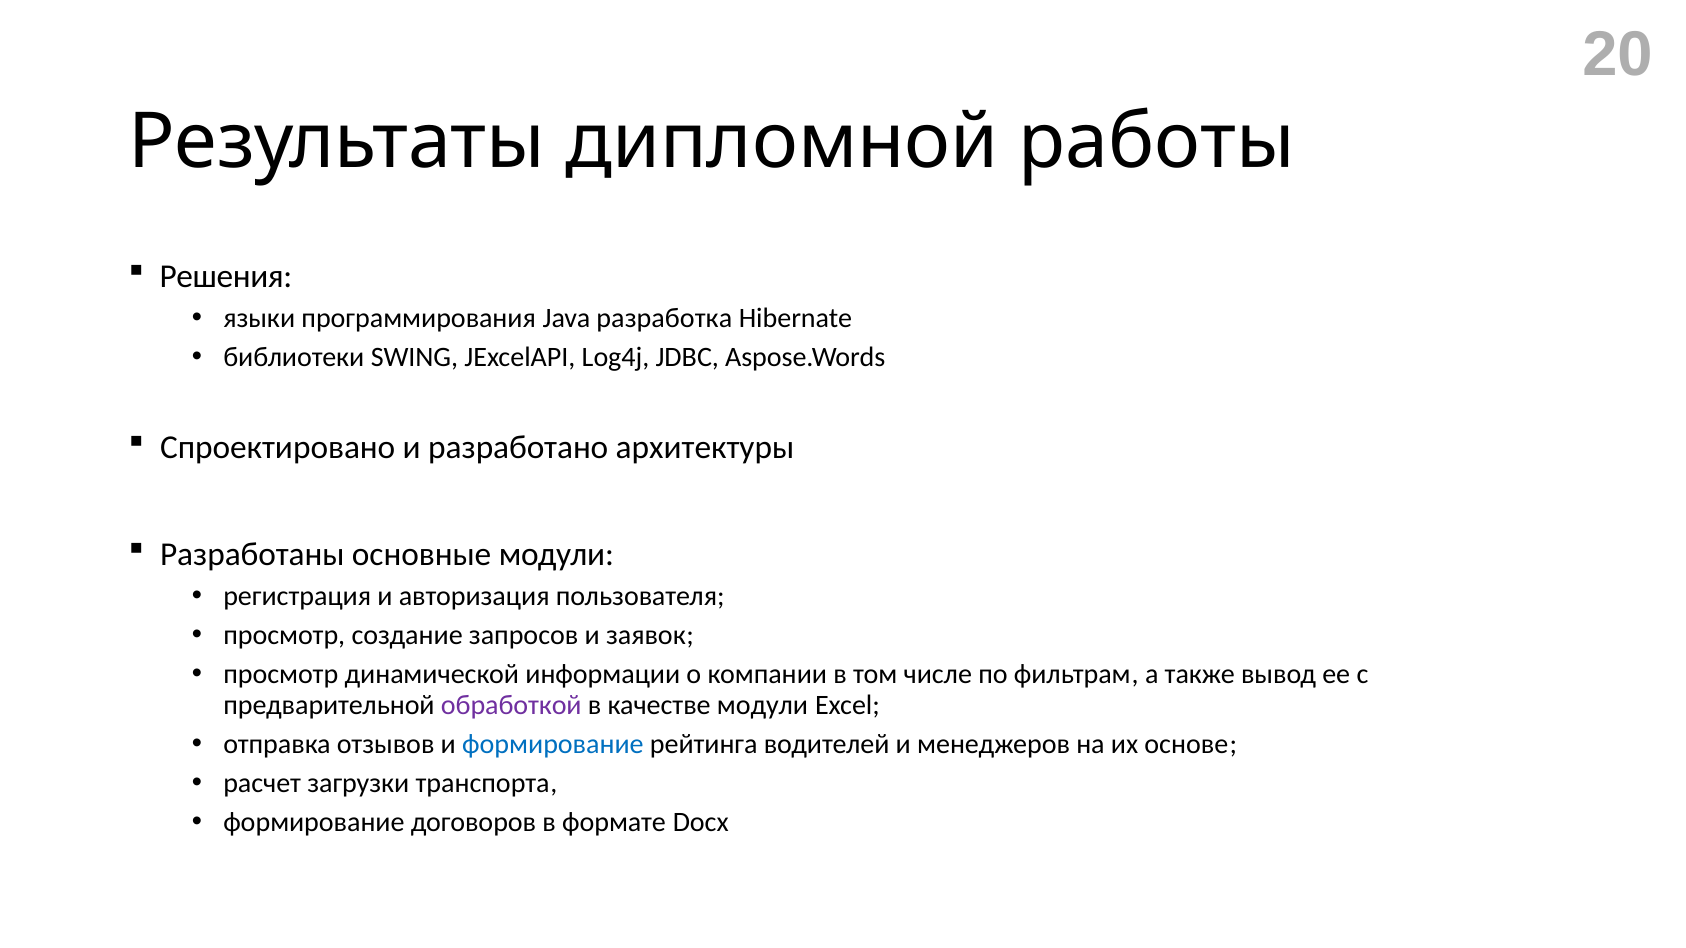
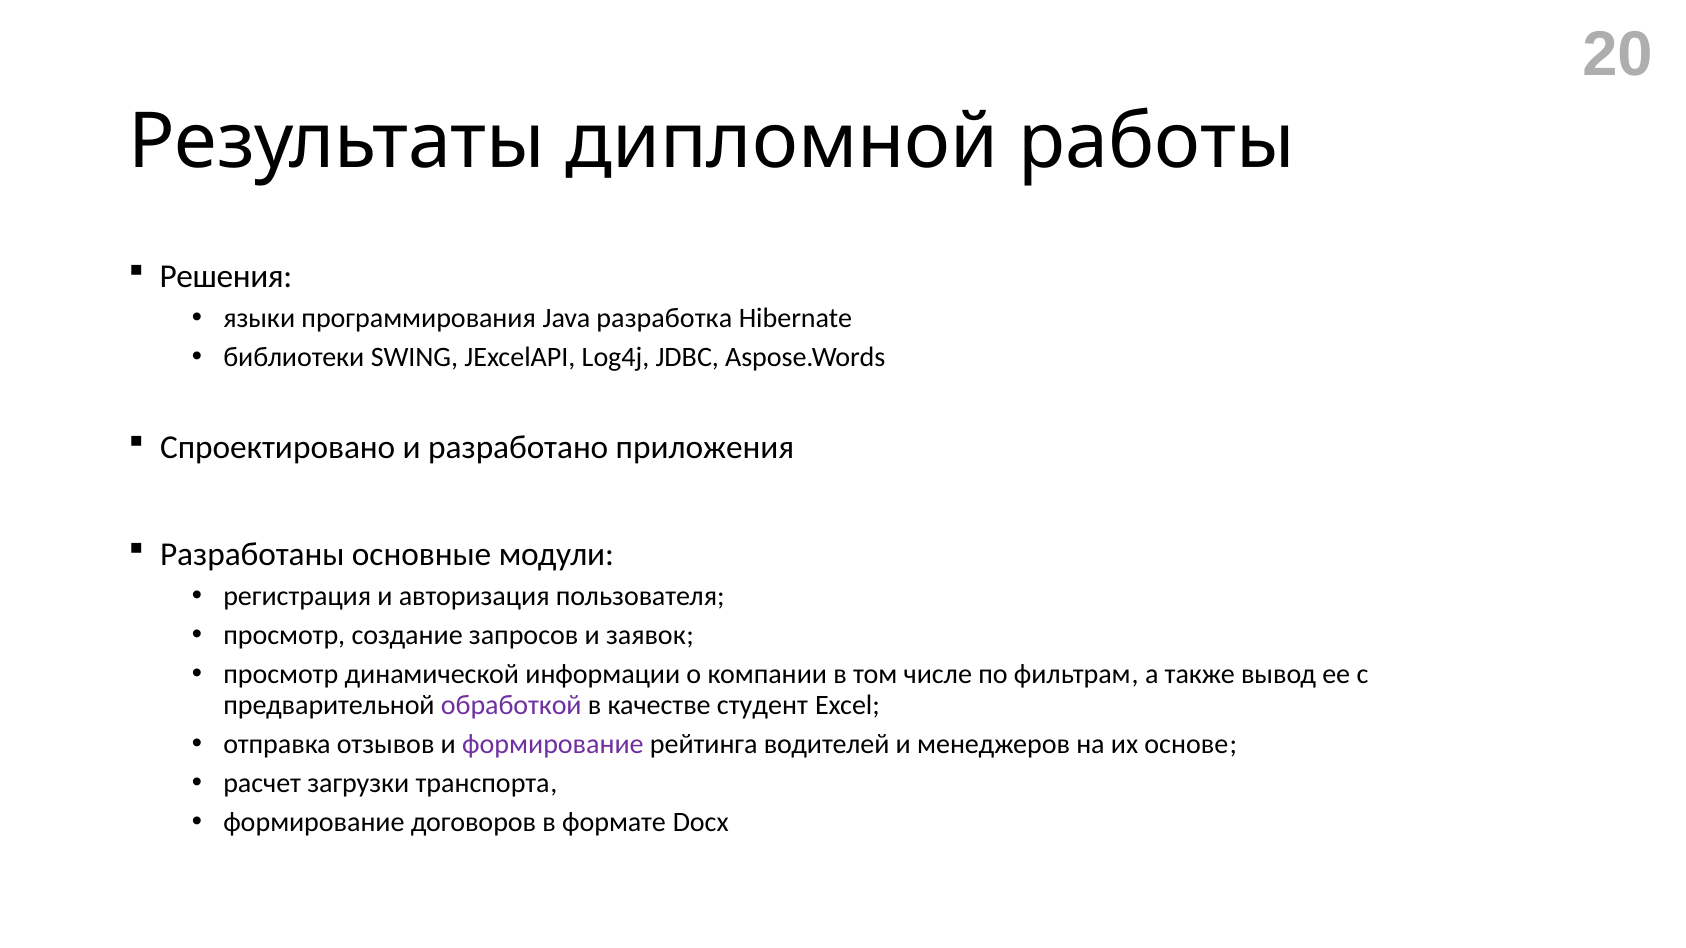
архитектуры: архитектуры -> приложения
качестве модули: модули -> студент
формирование at (553, 744) colour: blue -> purple
